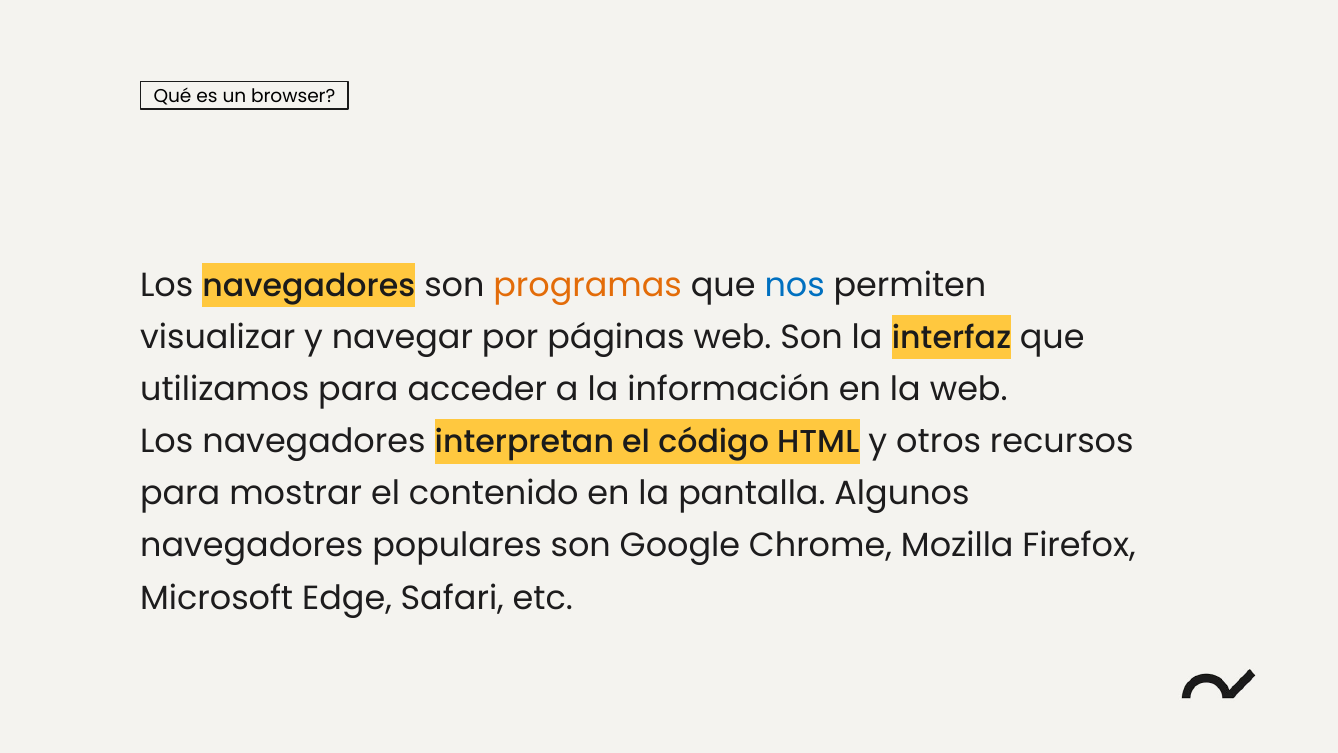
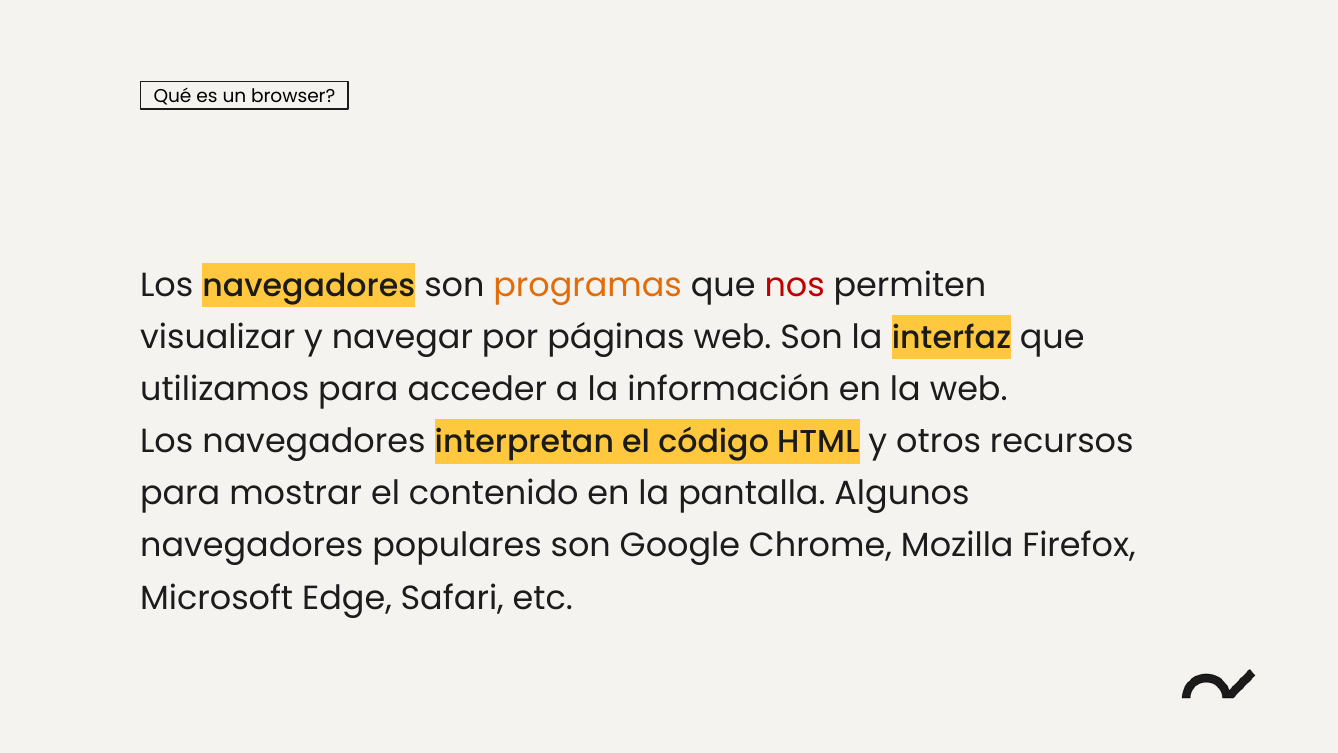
nos colour: blue -> red
